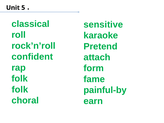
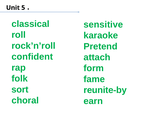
folk at (20, 90): folk -> sort
painful-by: painful-by -> reunite-by
